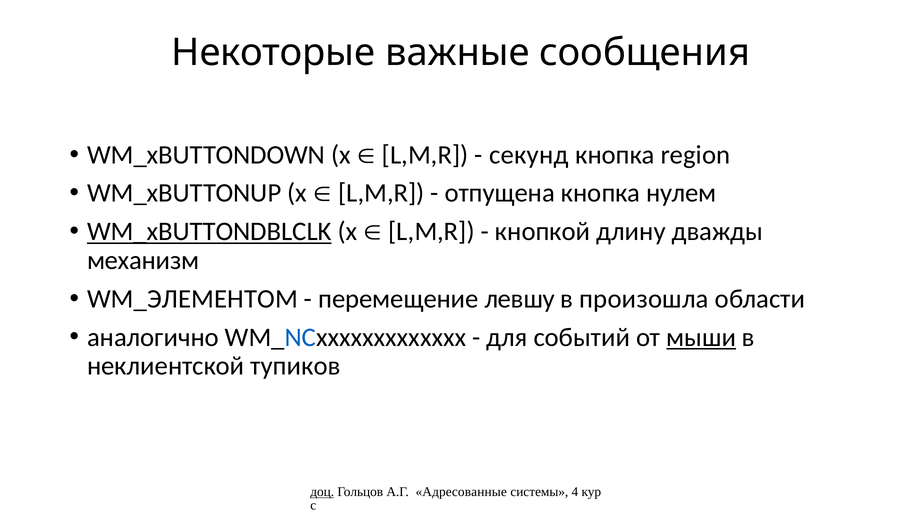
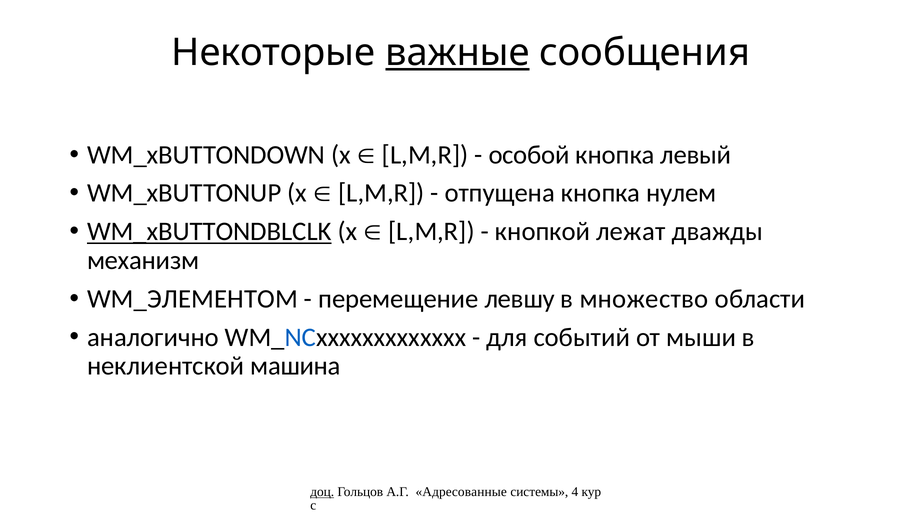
важные underline: none -> present
секунд: секунд -> особой
region: region -> левый
длину: длину -> лежат
произошла: произошла -> множество
мыши underline: present -> none
тупиков: тупиков -> машина
